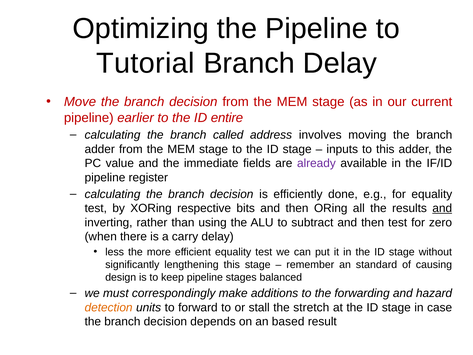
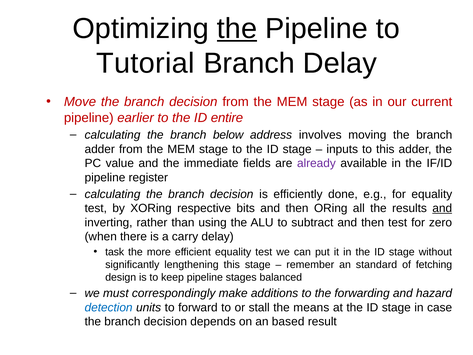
the at (237, 28) underline: none -> present
called: called -> below
less: less -> task
causing: causing -> fetching
detection colour: orange -> blue
stretch: stretch -> means
